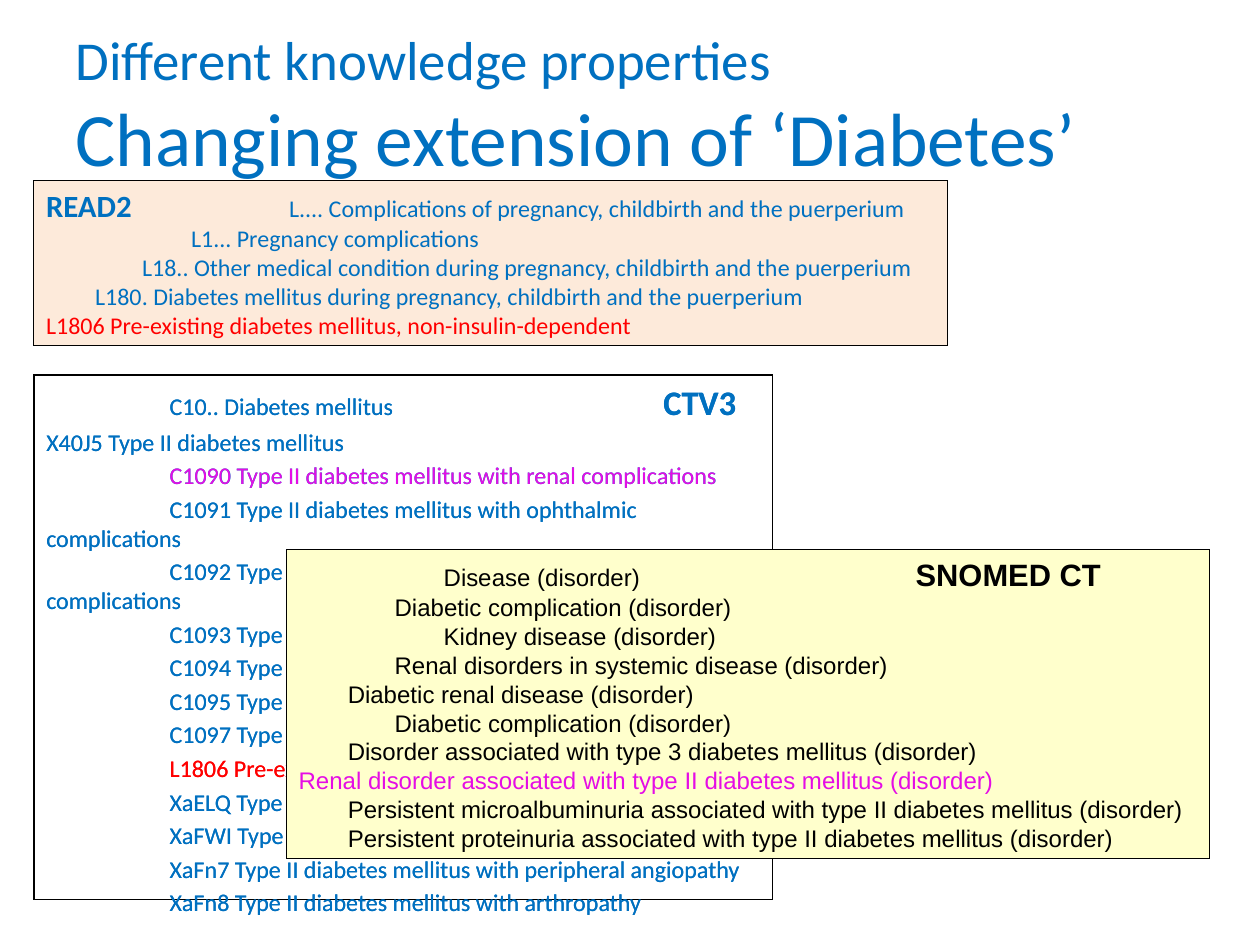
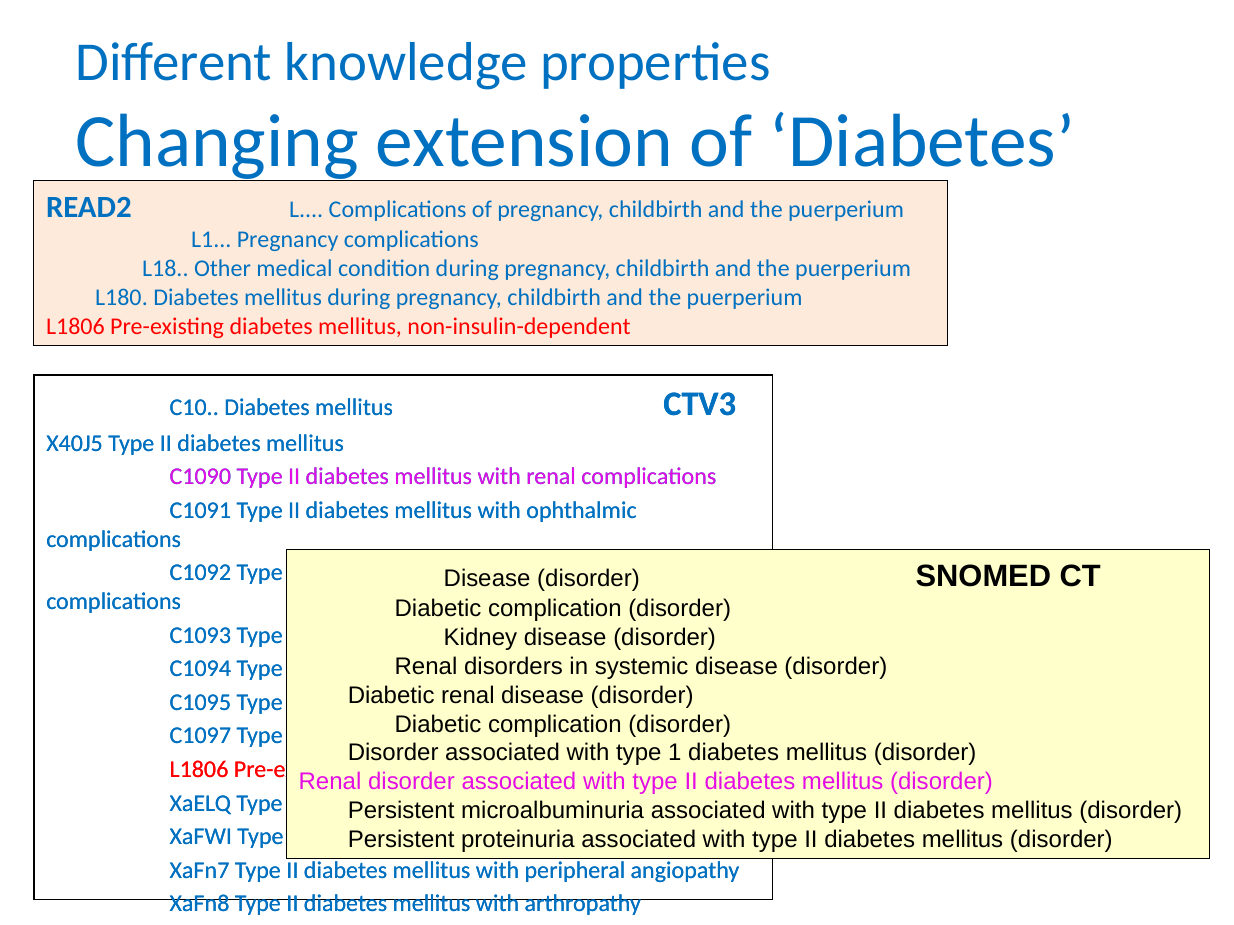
3: 3 -> 1
